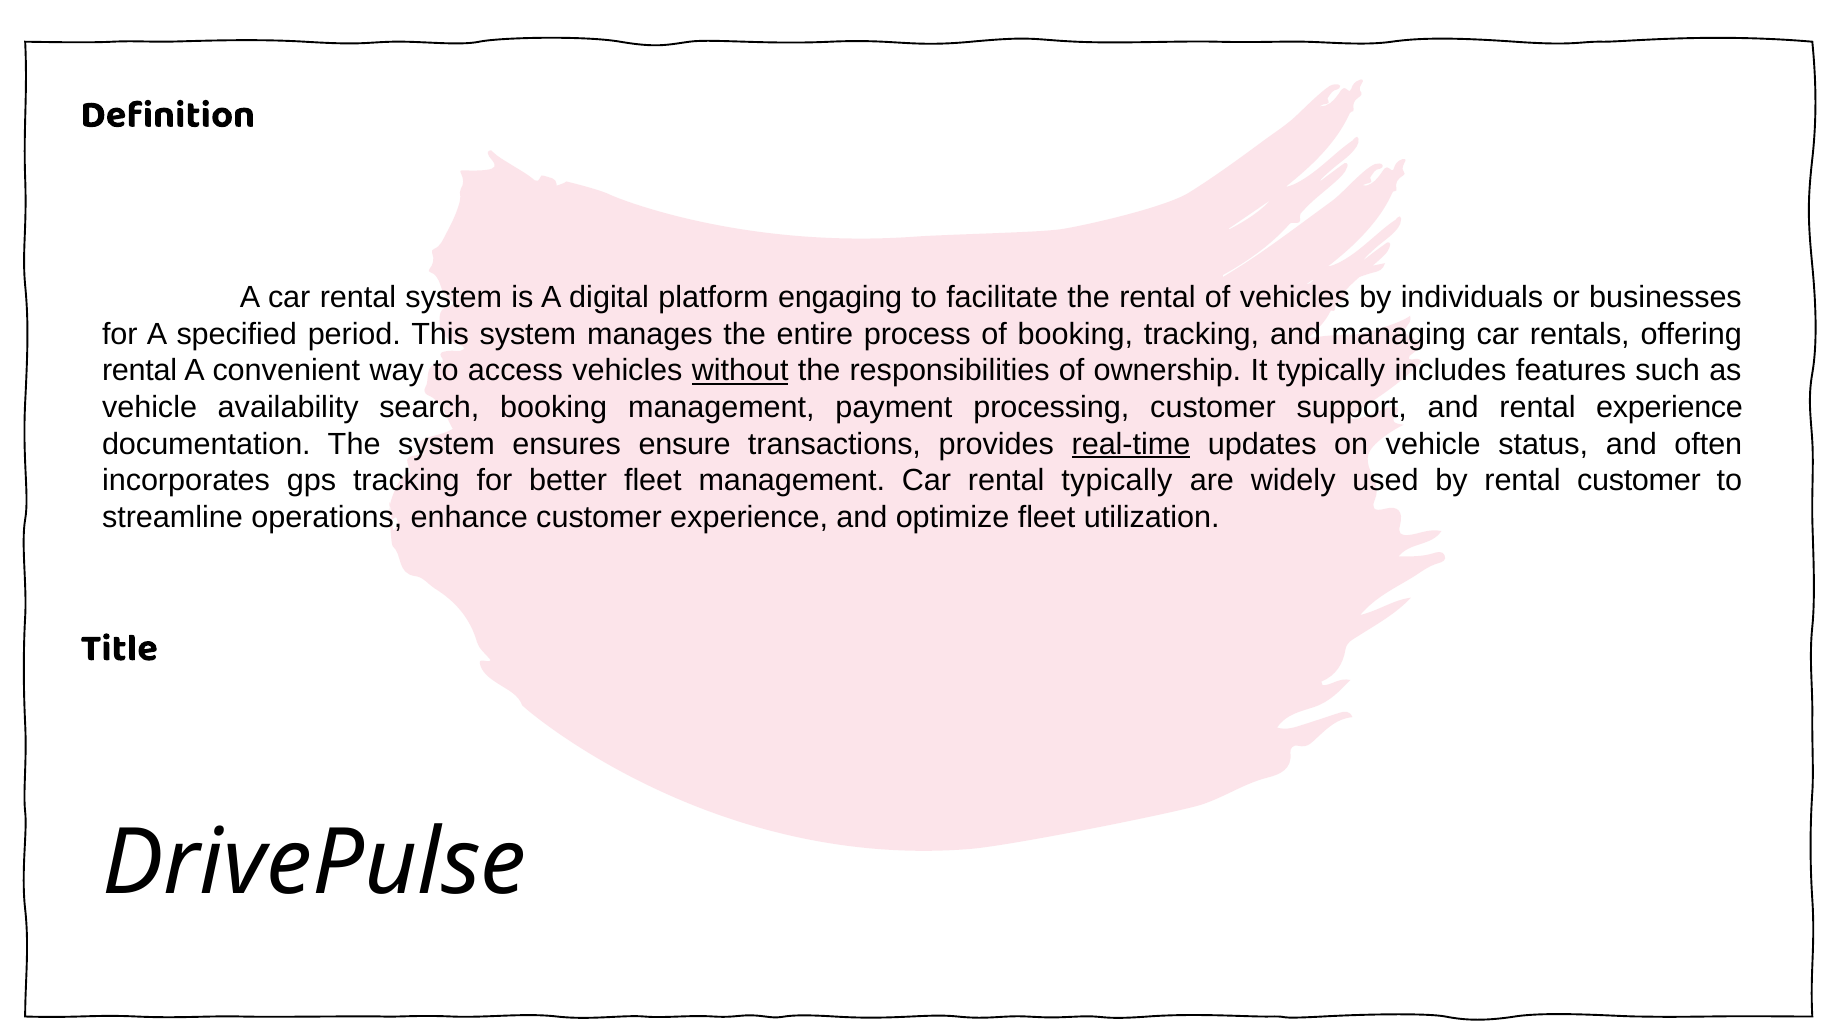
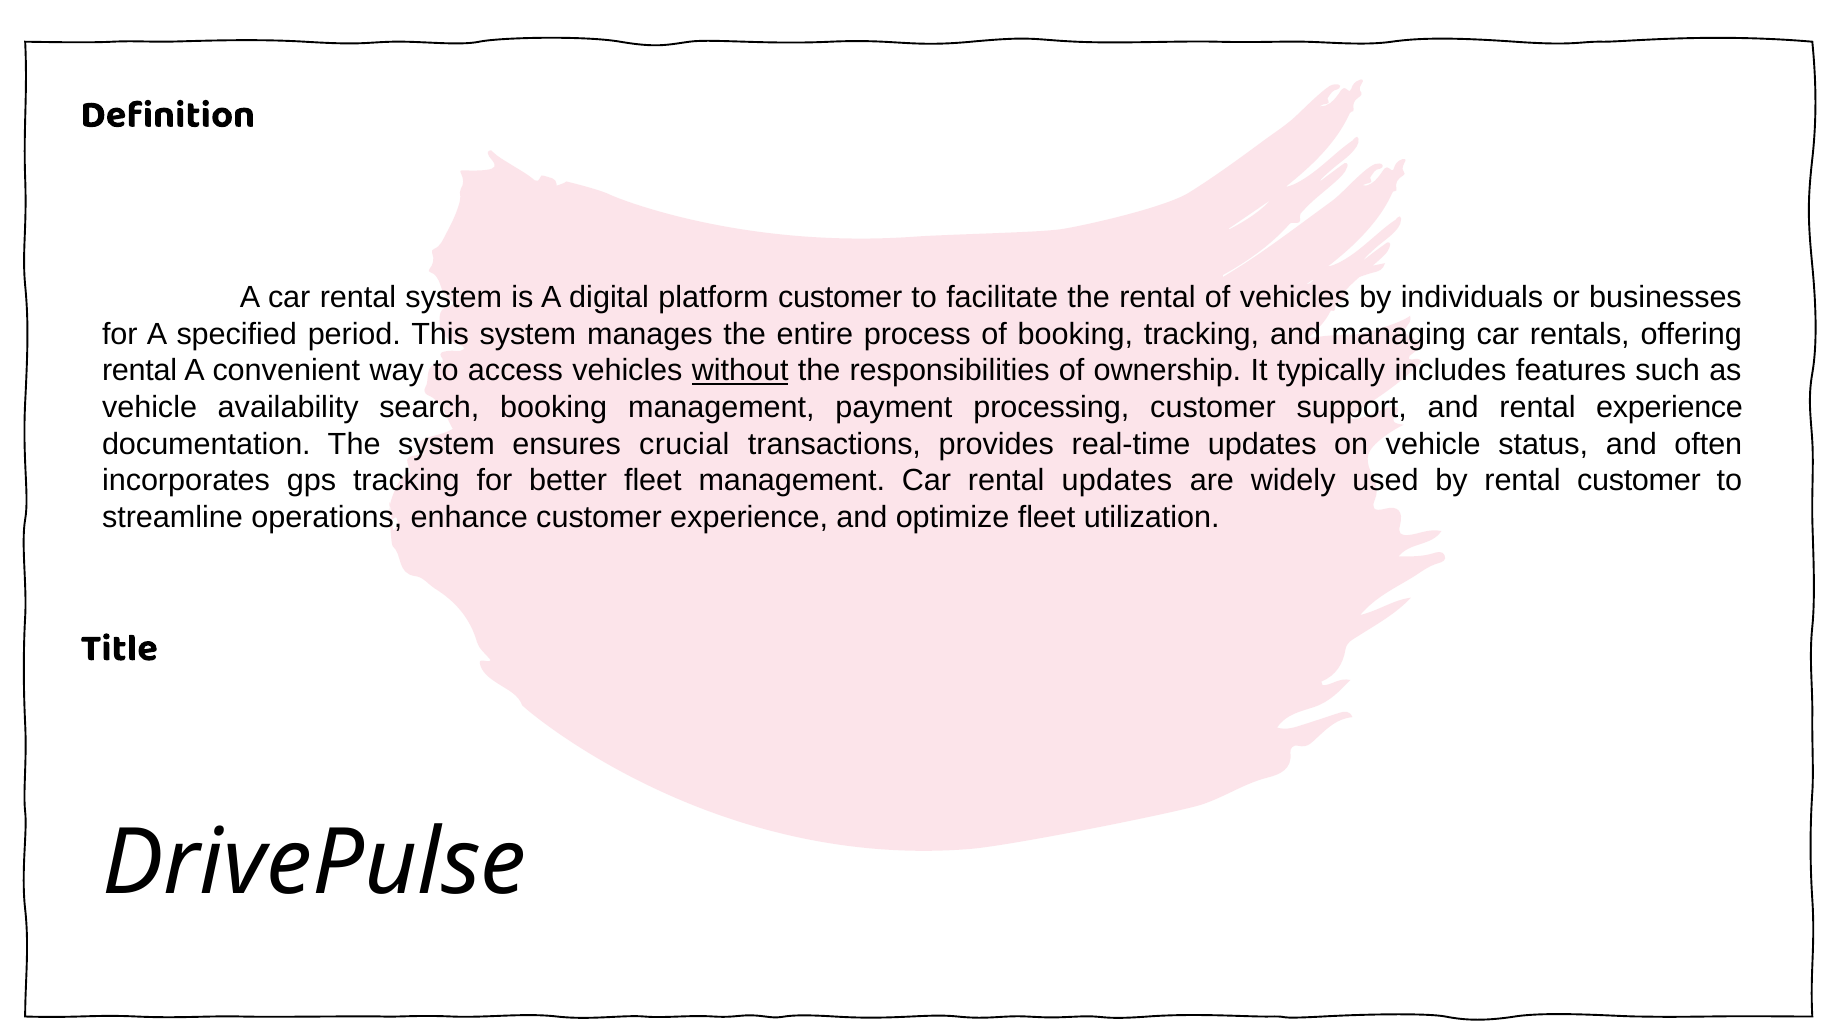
platform engaging: engaging -> customer
ensure: ensure -> crucial
real-time underline: present -> none
rental typically: typically -> updates
